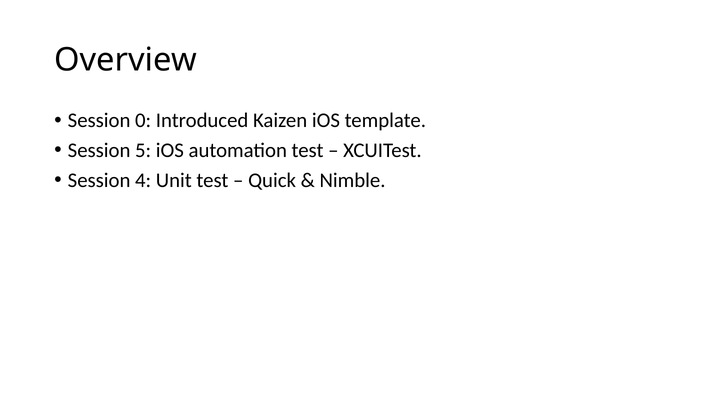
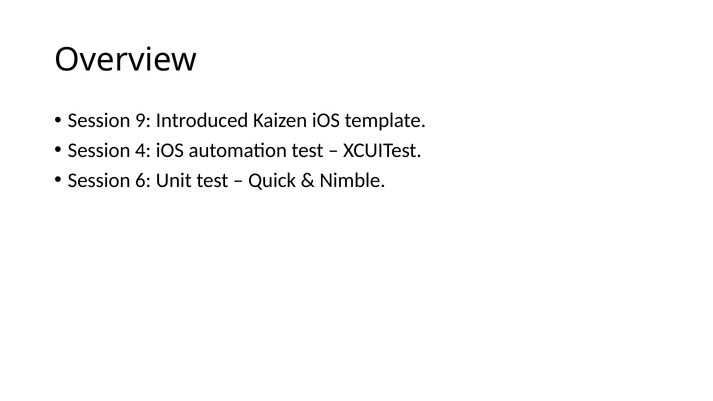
0: 0 -> 9
5: 5 -> 4
4: 4 -> 6
